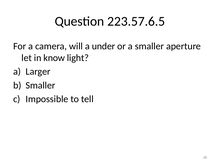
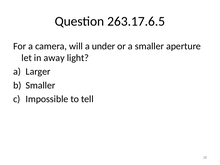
223.57.6.5: 223.57.6.5 -> 263.17.6.5
know: know -> away
